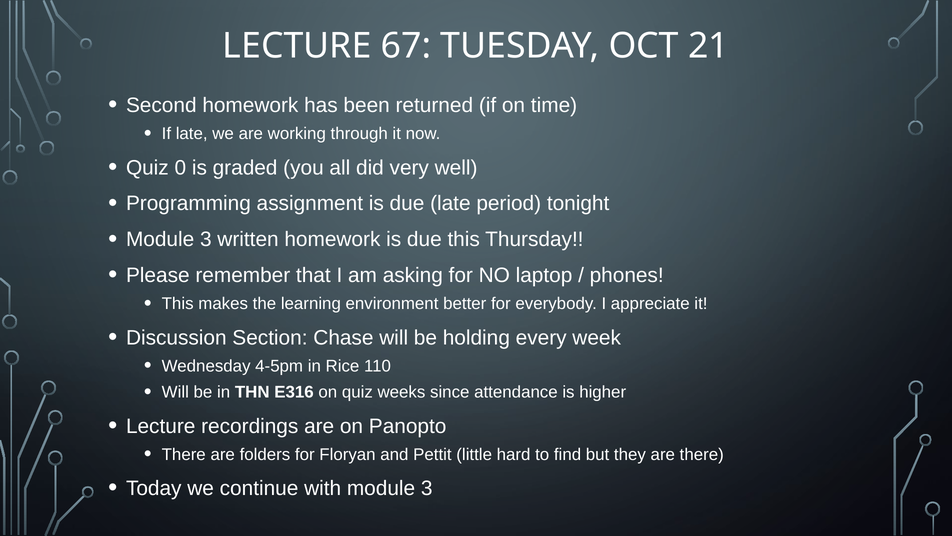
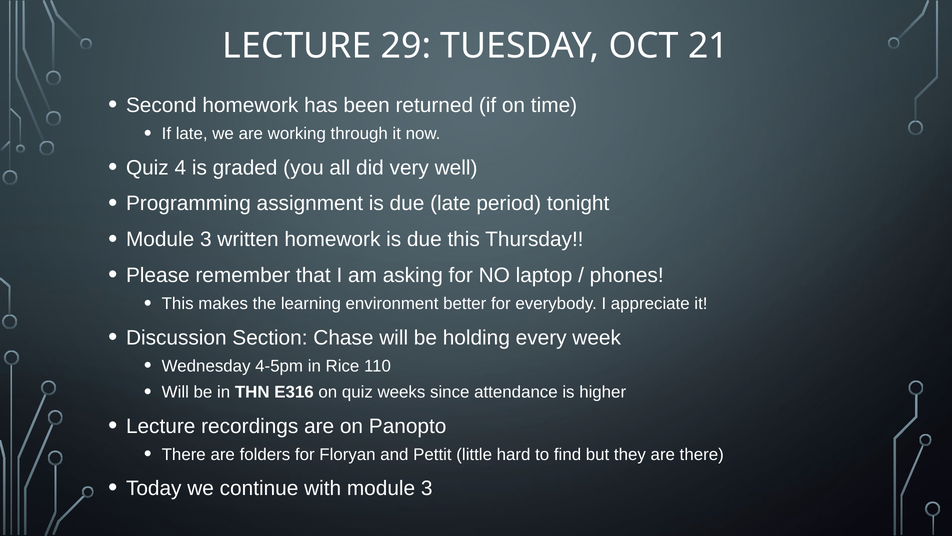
67: 67 -> 29
0: 0 -> 4
